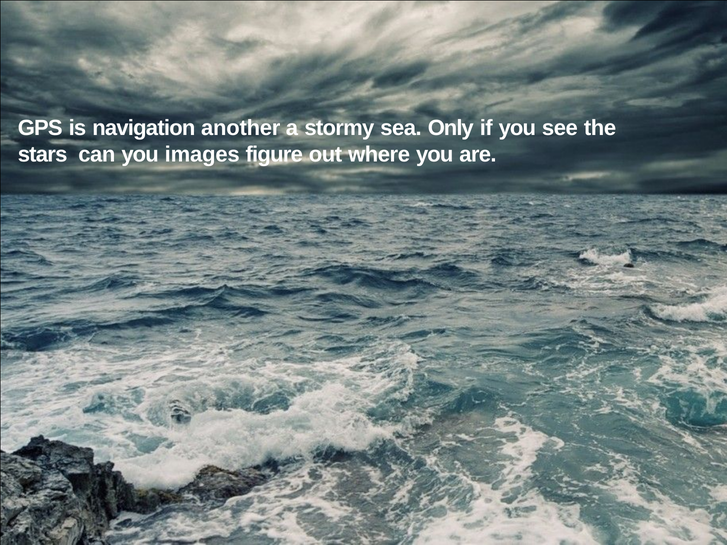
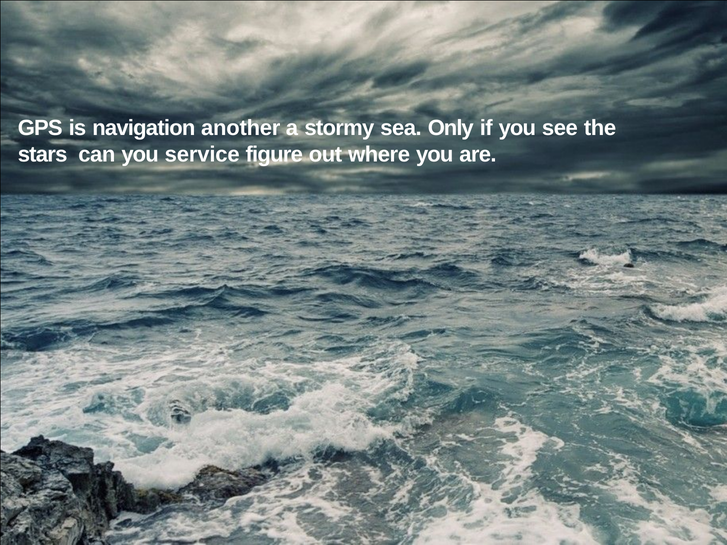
images: images -> service
